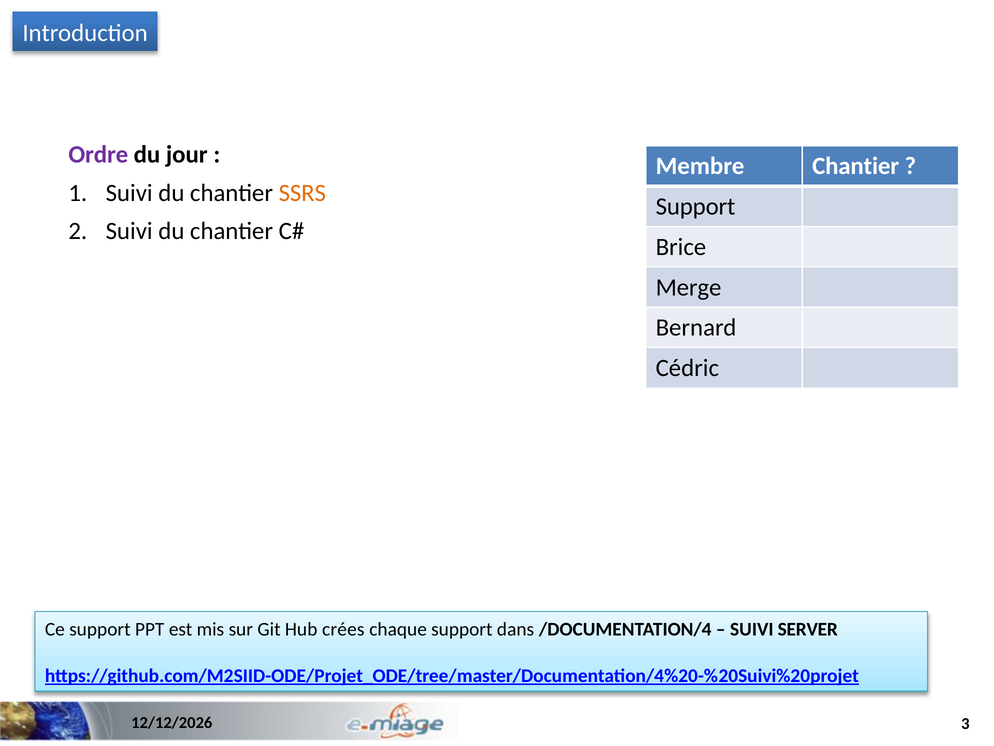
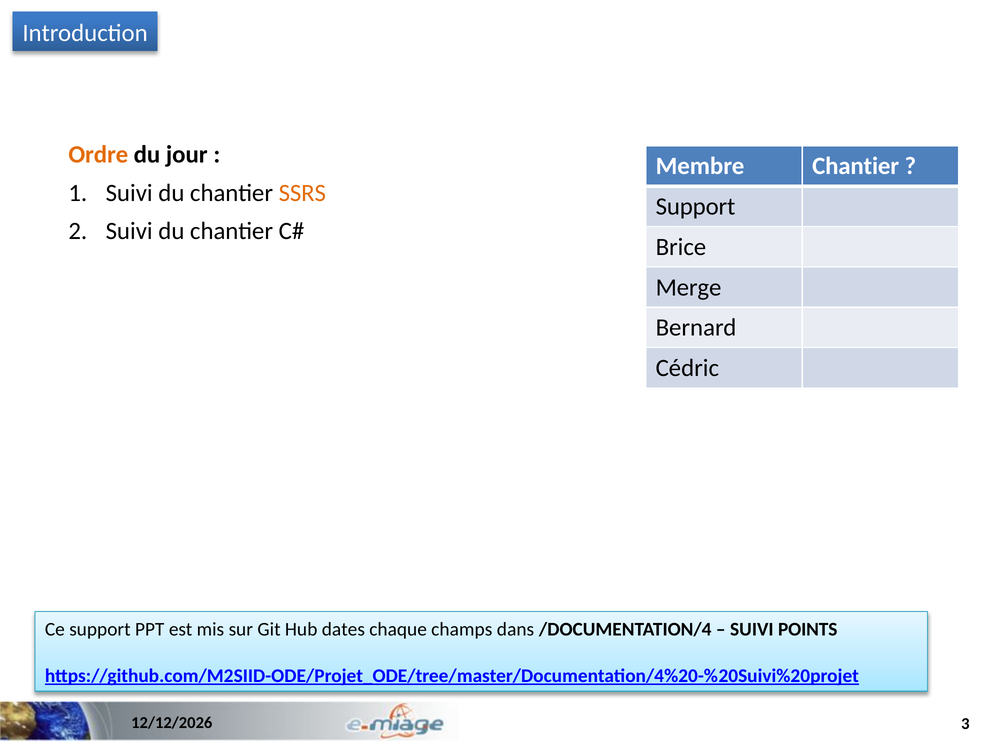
Ordre colour: purple -> orange
crées: crées -> dates
chaque support: support -> champs
SERVER: SERVER -> POINTS
